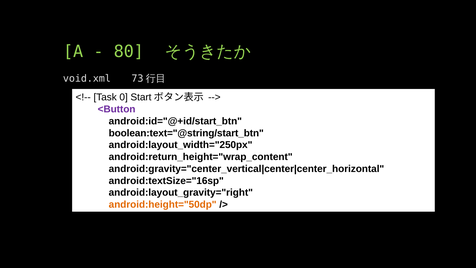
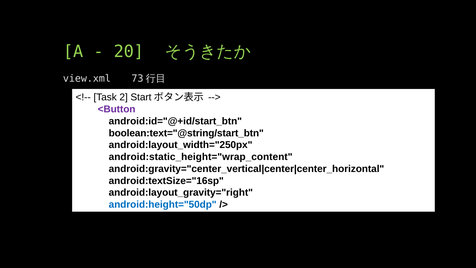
80: 80 -> 20
void.xml: void.xml -> view.xml
0: 0 -> 2
android:return_height="wrap_content: android:return_height="wrap_content -> android:static_height="wrap_content
android:height="50dp colour: orange -> blue
